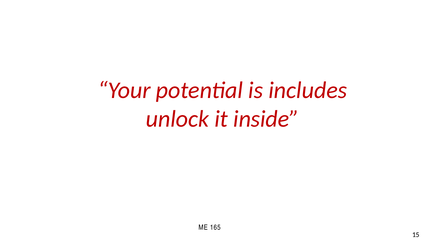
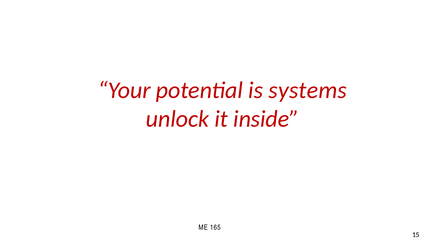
includes: includes -> systems
